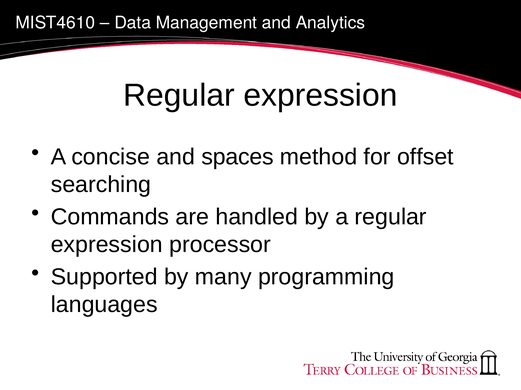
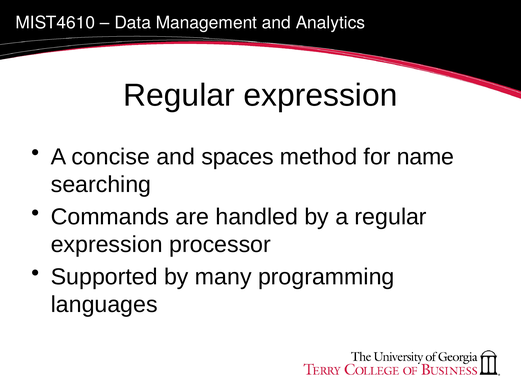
offset: offset -> name
